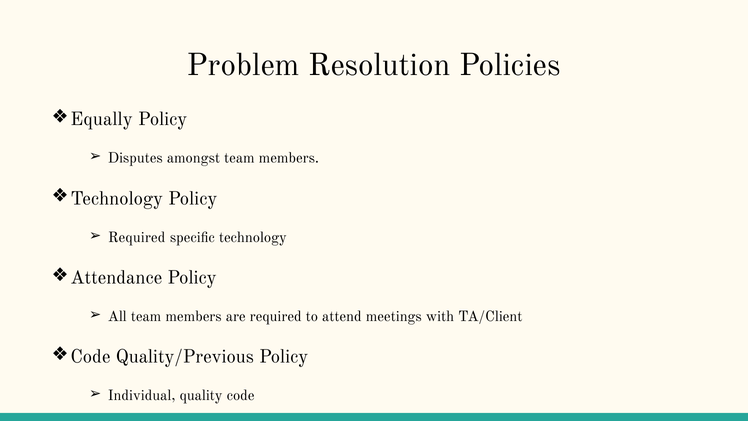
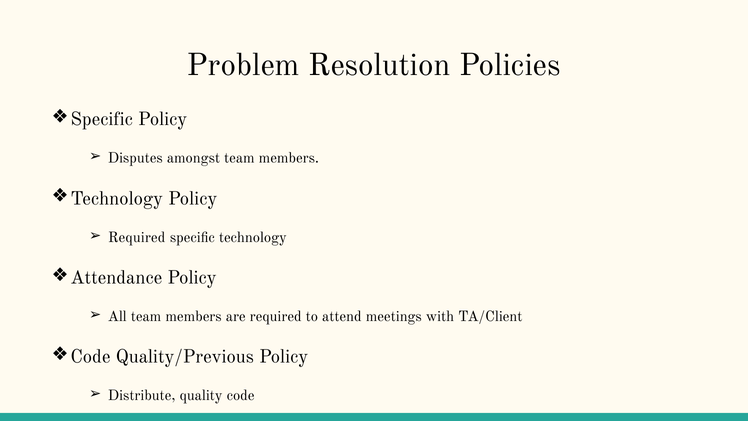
Equally at (102, 119): Equally -> Specific
Individual: Individual -> Distribute
